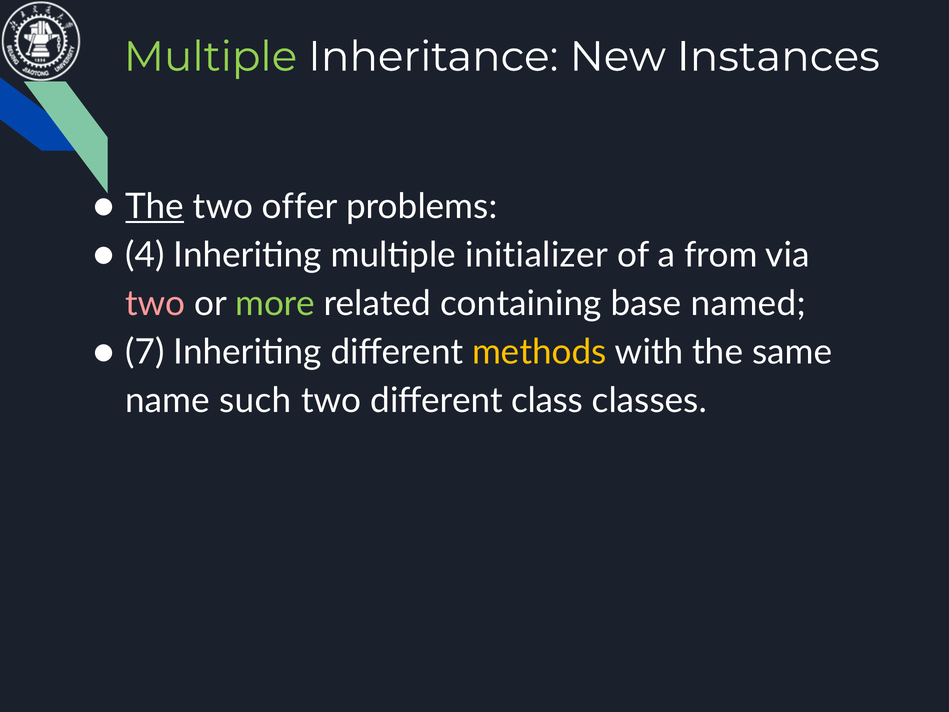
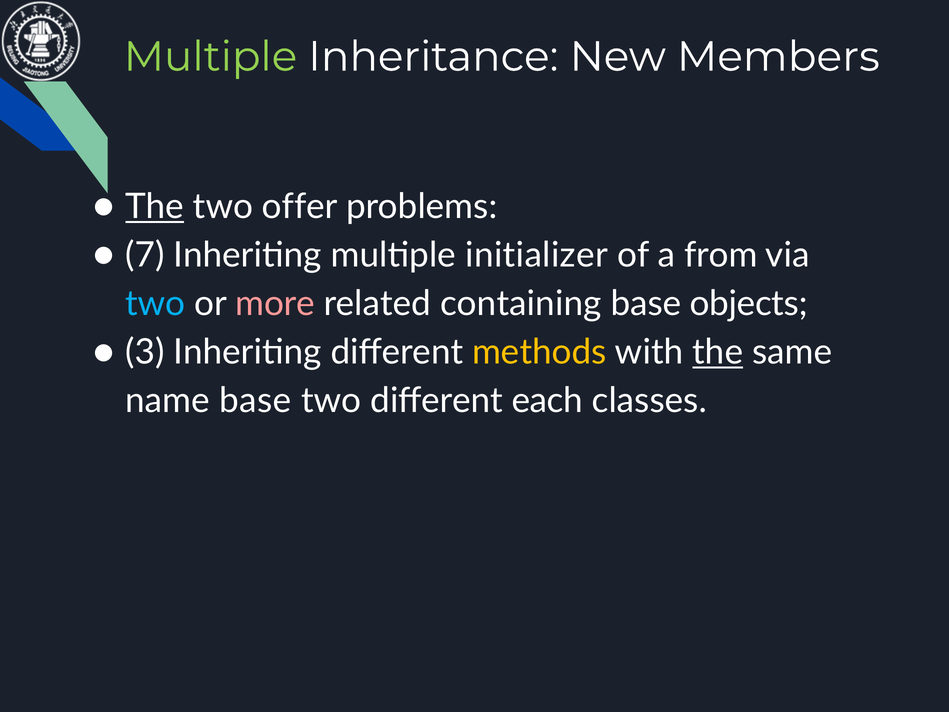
Instances: Instances -> Members
4: 4 -> 7
two at (155, 304) colour: pink -> light blue
more colour: light green -> pink
named: named -> objects
7: 7 -> 3
the at (718, 352) underline: none -> present
name such: such -> base
class: class -> each
